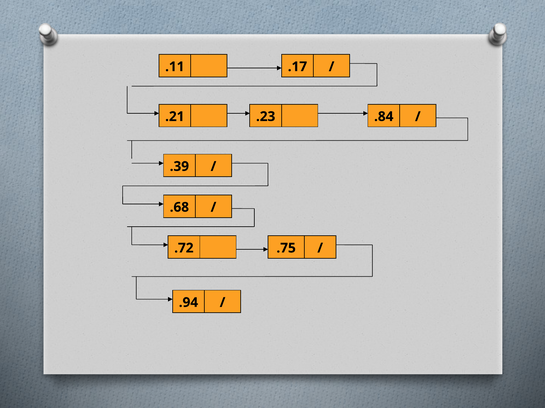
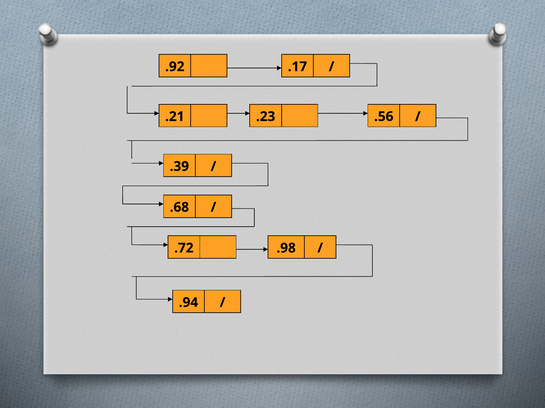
.11: .11 -> .92
.84: .84 -> .56
.75: .75 -> .98
